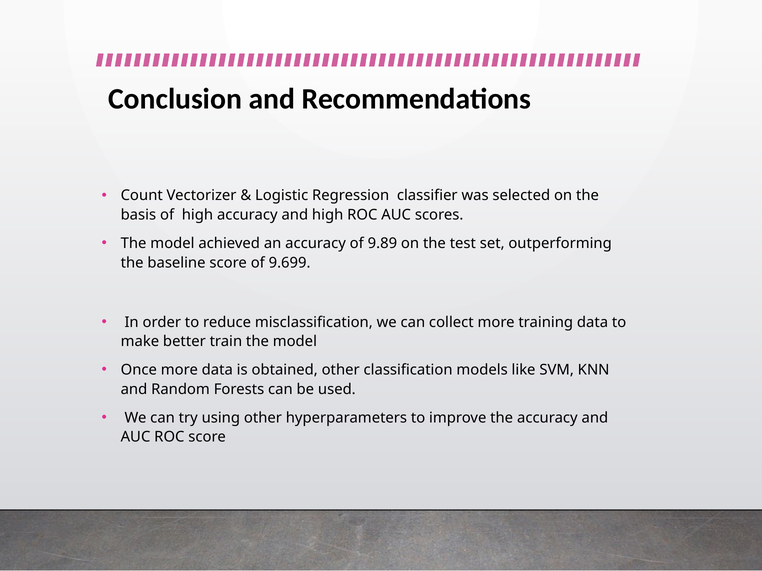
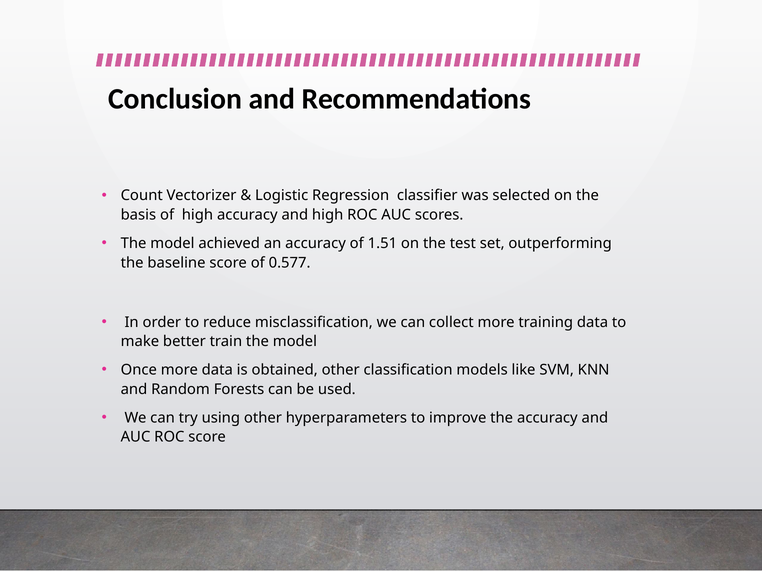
9.89: 9.89 -> 1.51
9.699: 9.699 -> 0.577
